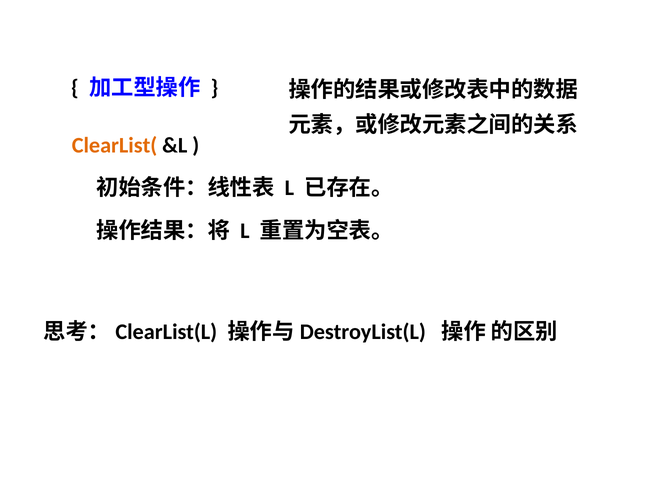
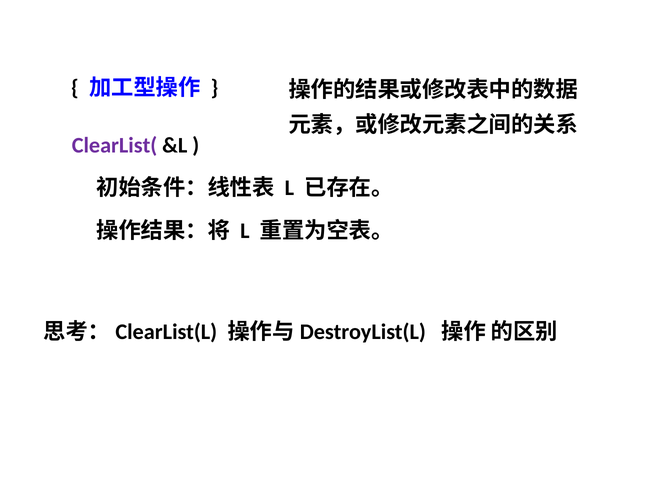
ClearList( colour: orange -> purple
